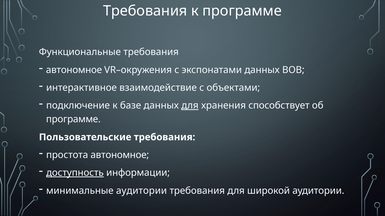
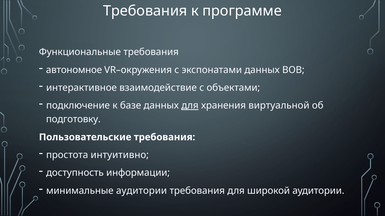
способствует: способствует -> виртуальной
программе at (73, 120): программе -> подготовку
простота автономное: автономное -> интуитивно
доступность underline: present -> none
